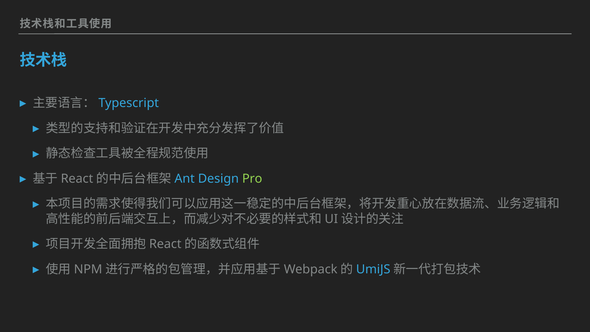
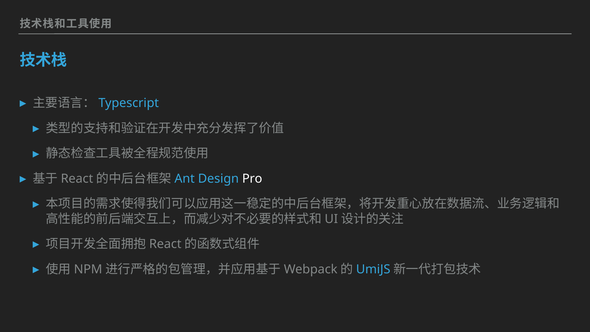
Pro colour: light green -> white
